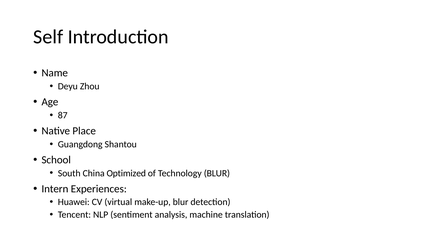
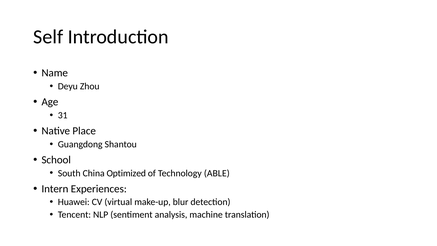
87: 87 -> 31
Technology BLUR: BLUR -> ABLE
